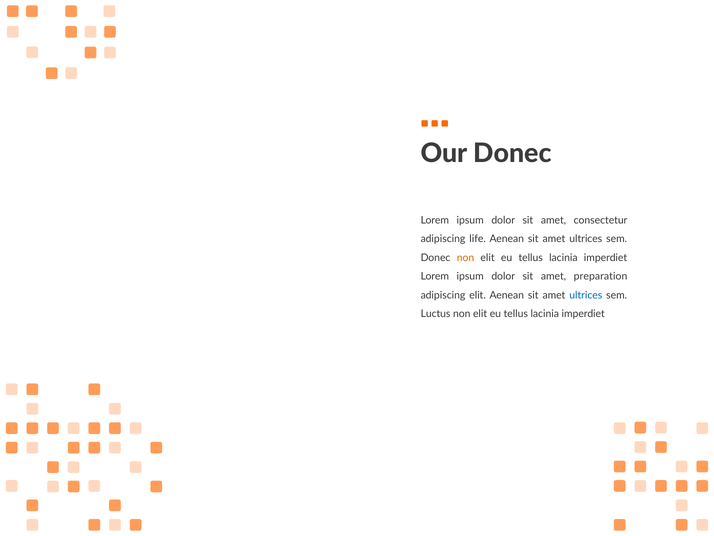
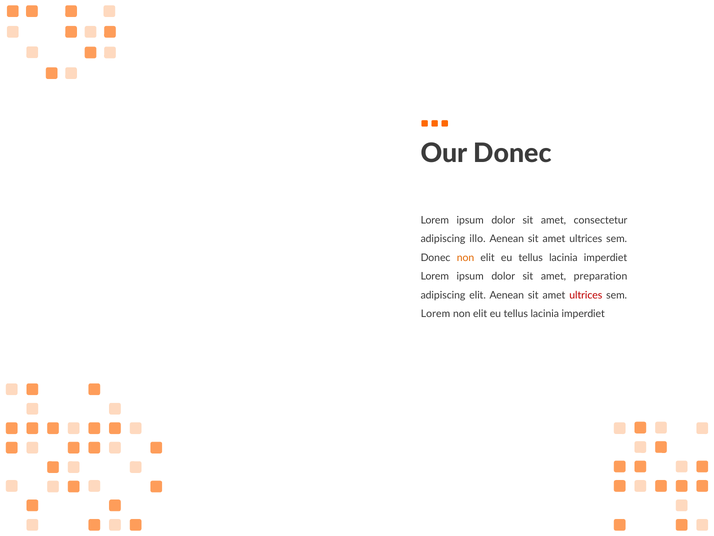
life: life -> illo
ultrices at (586, 295) colour: blue -> red
Luctus at (436, 314): Luctus -> Lorem
